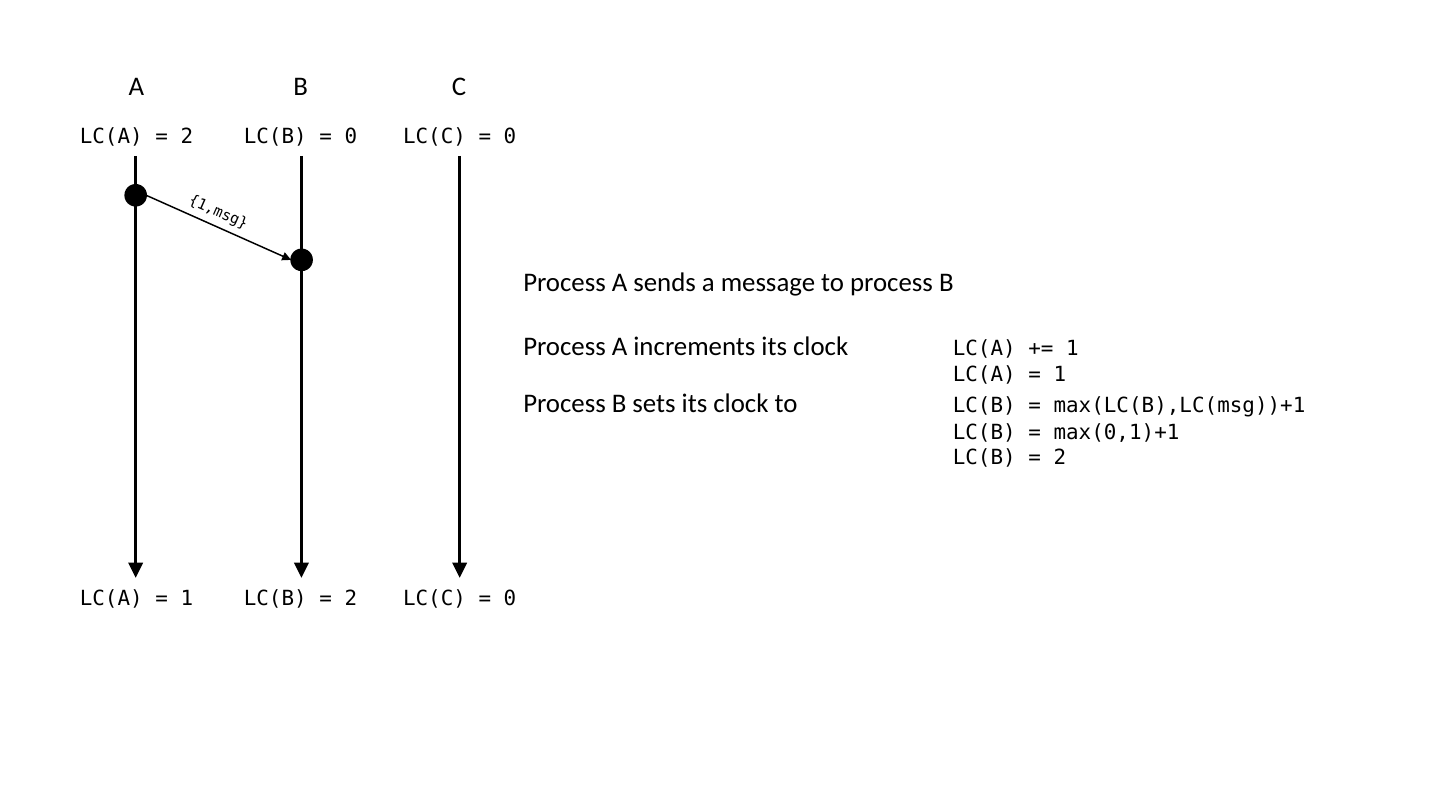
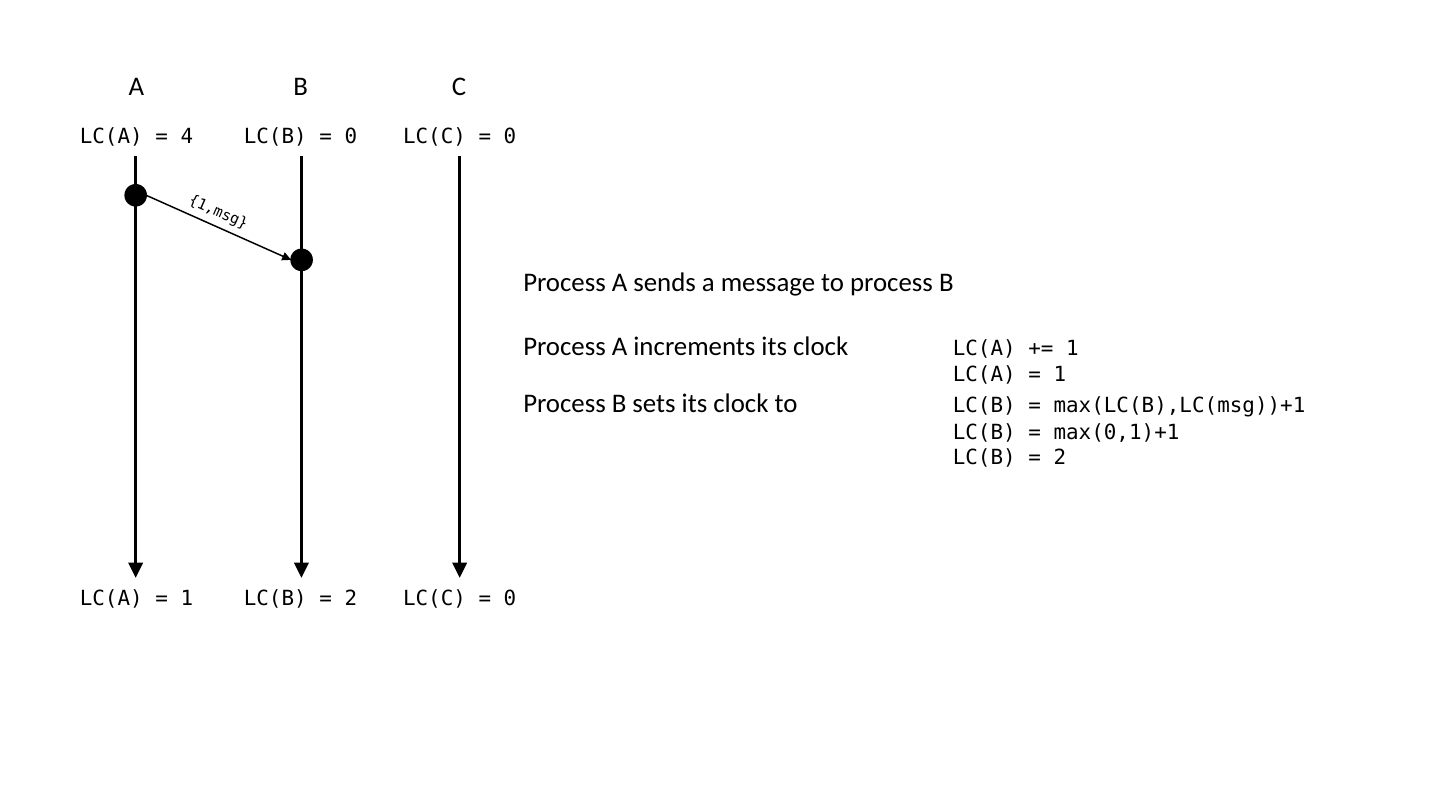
2 at (187, 137): 2 -> 4
